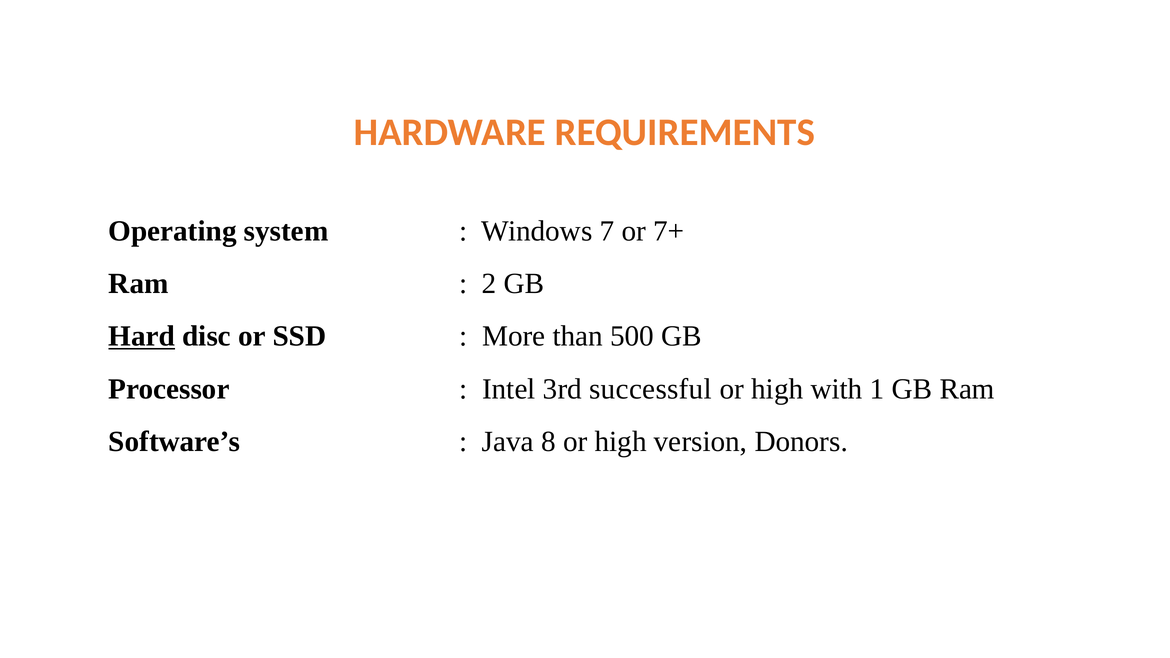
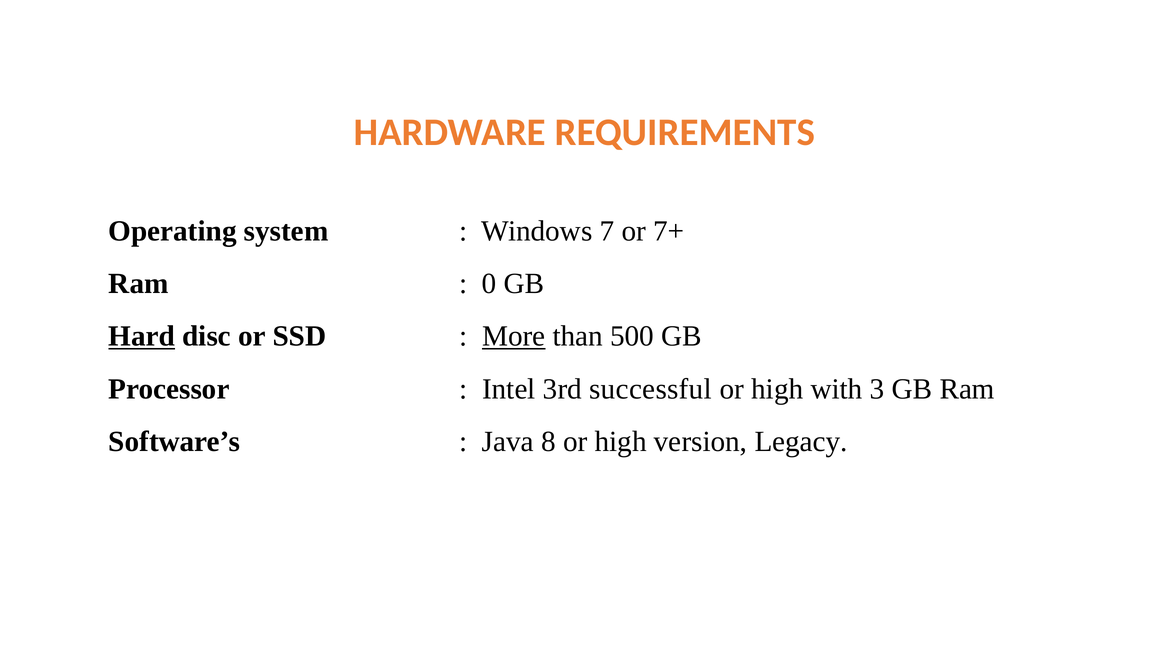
2: 2 -> 0
More underline: none -> present
1: 1 -> 3
Donors: Donors -> Legacy
